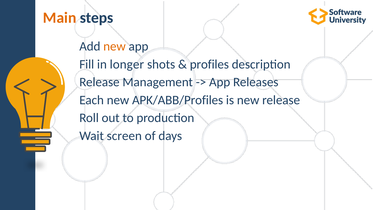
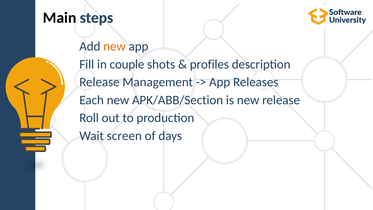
Main colour: orange -> black
longer: longer -> couple
APK/ABB/Profiles: APK/ABB/Profiles -> APK/ABB/Section
